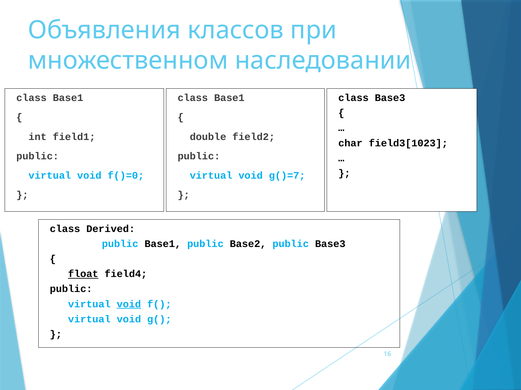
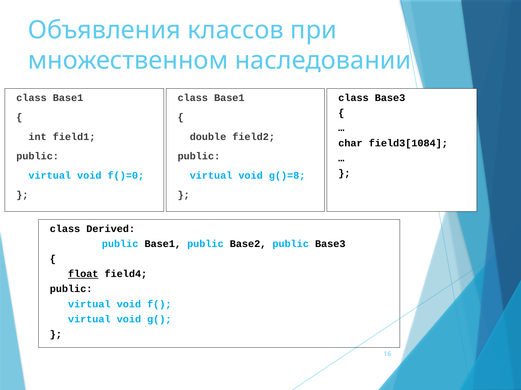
field3[1023: field3[1023 -> field3[1084
g()=7: g()=7 -> g()=8
void at (129, 305) underline: present -> none
